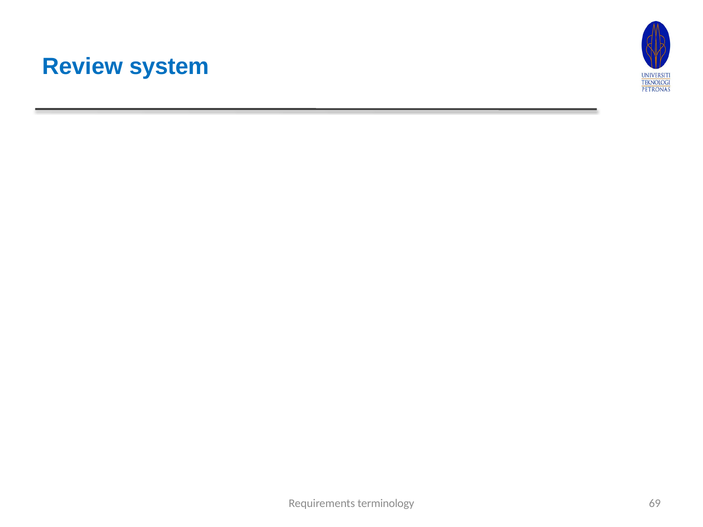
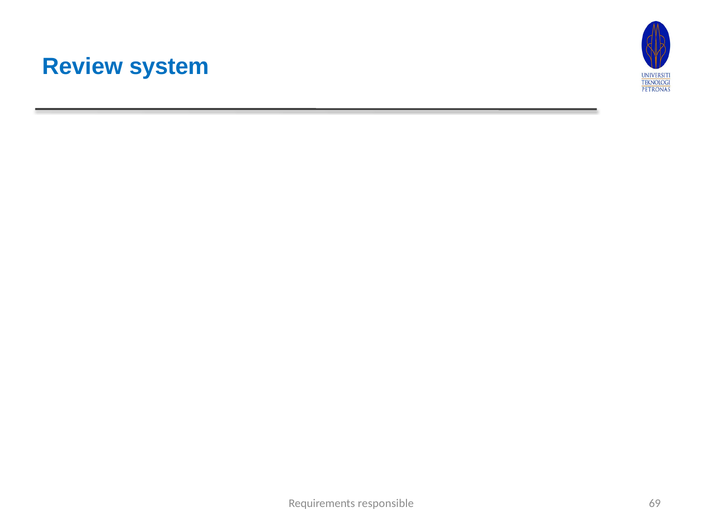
terminology: terminology -> responsible
